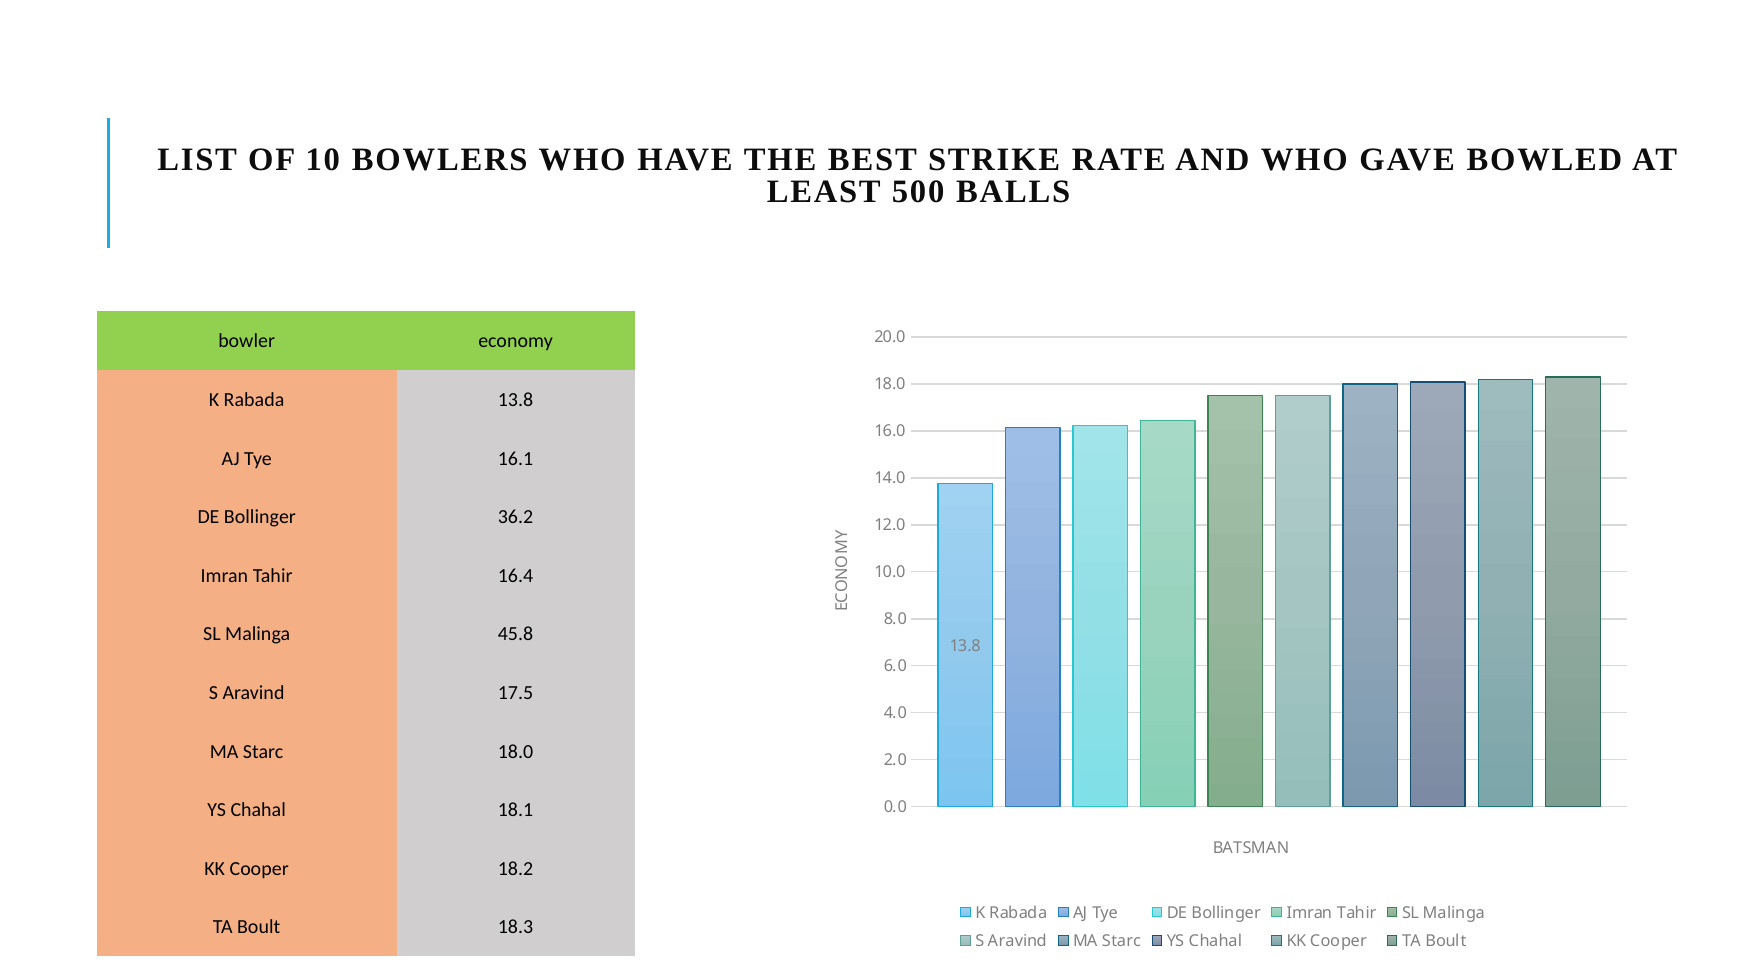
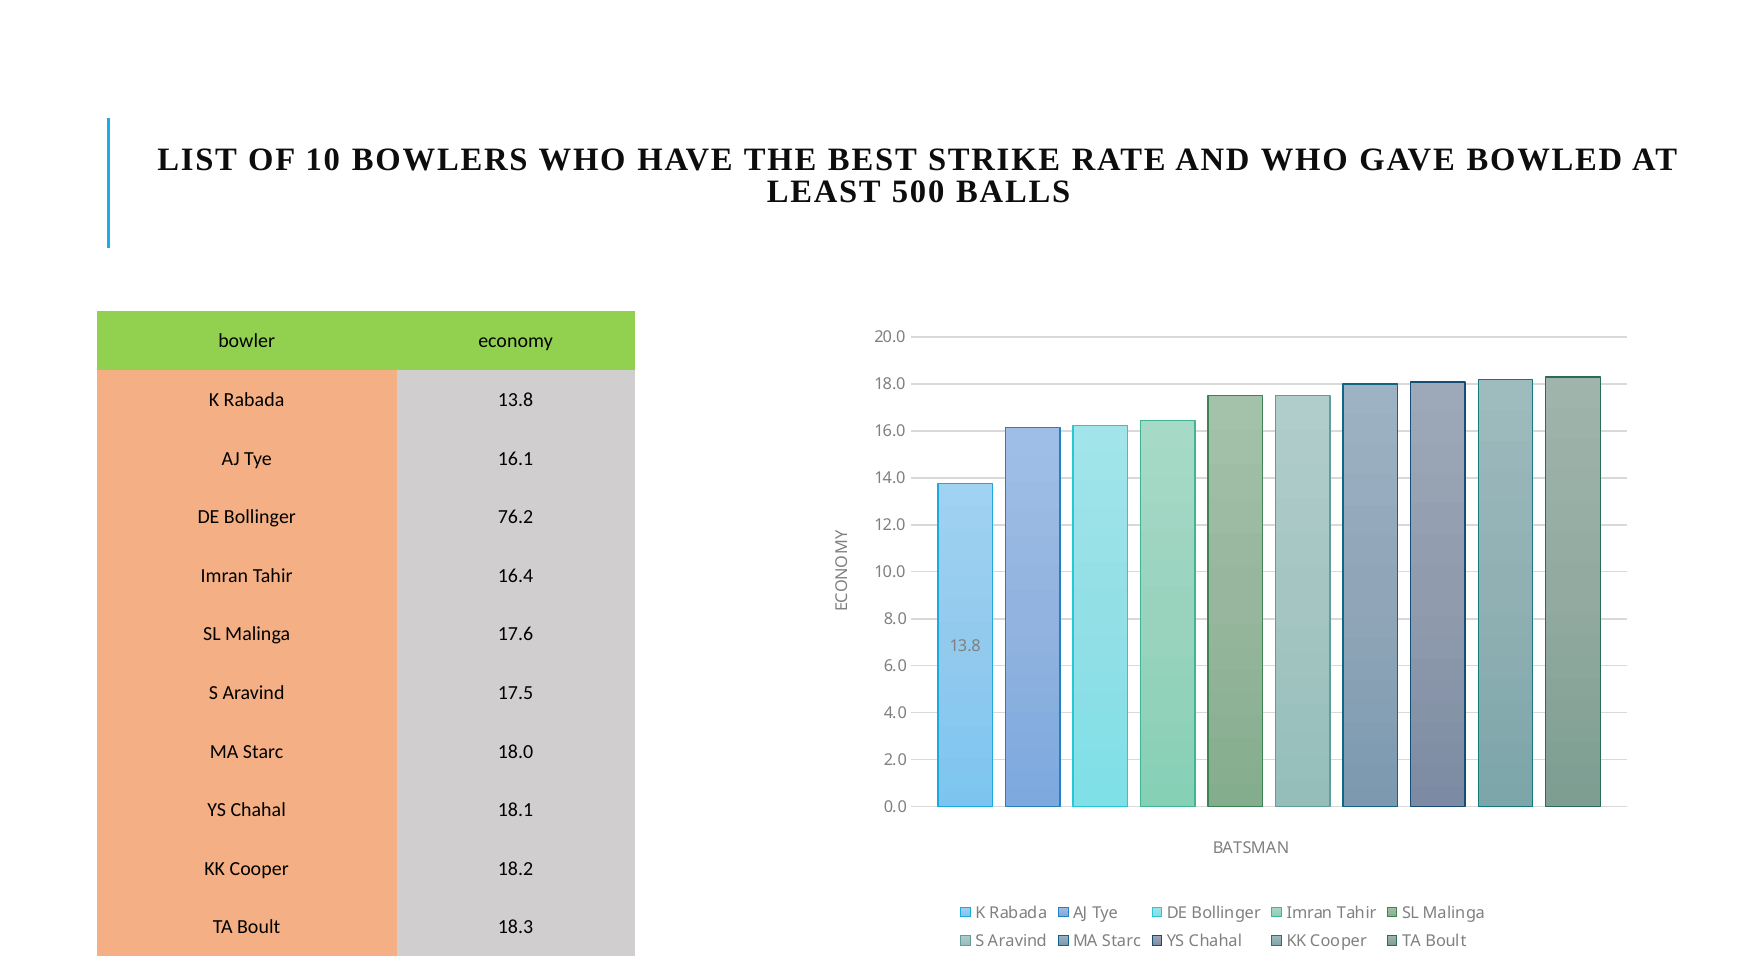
36.2: 36.2 -> 76.2
45.8: 45.8 -> 17.6
